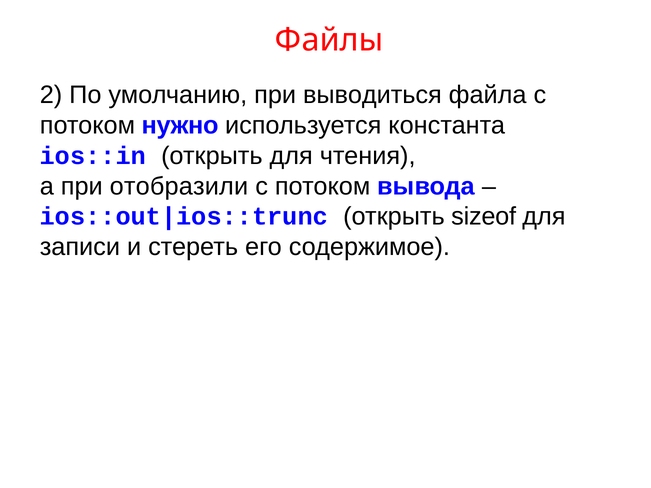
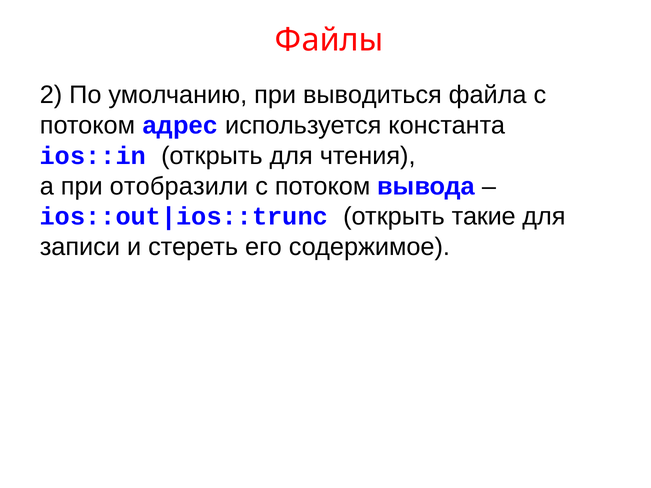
нужно: нужно -> адрес
sizeof: sizeof -> такие
